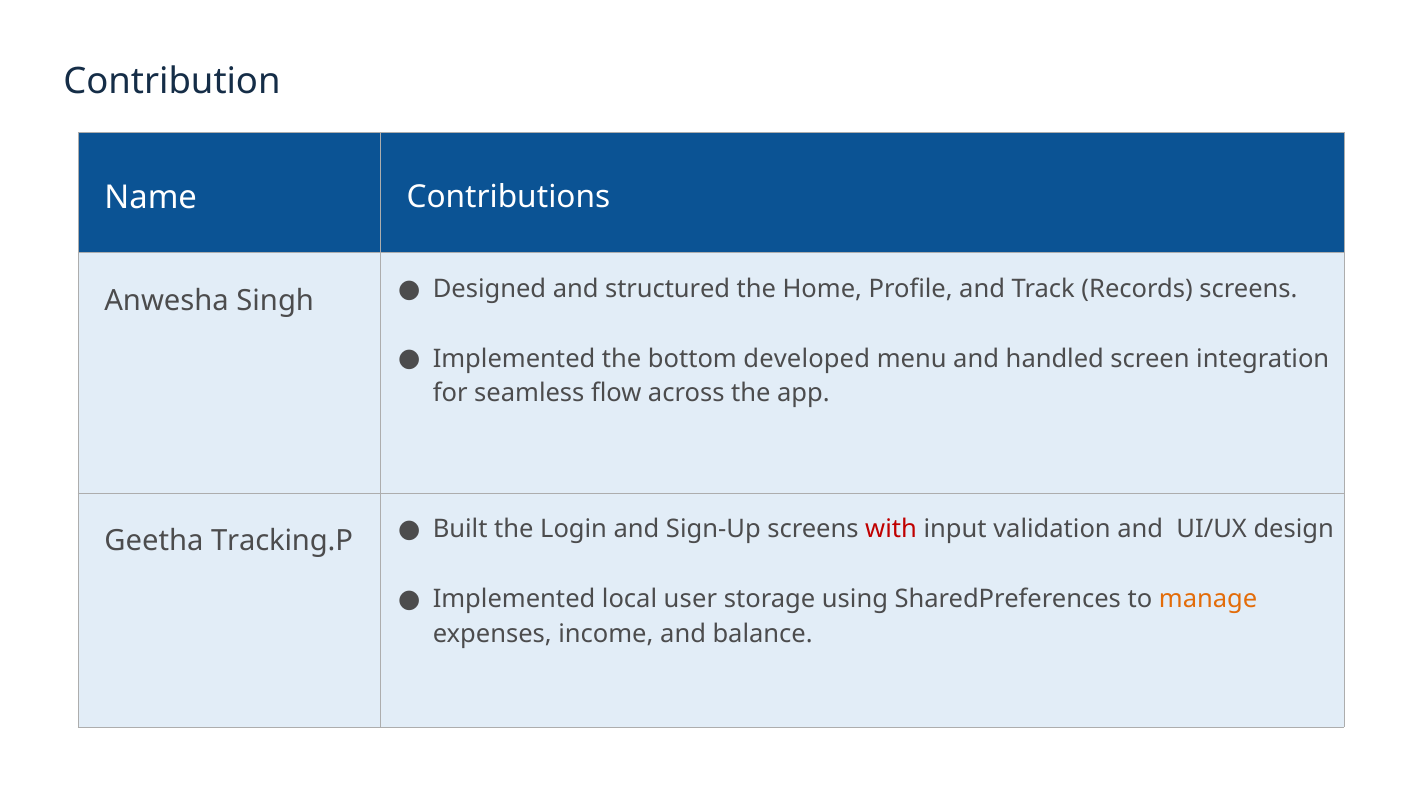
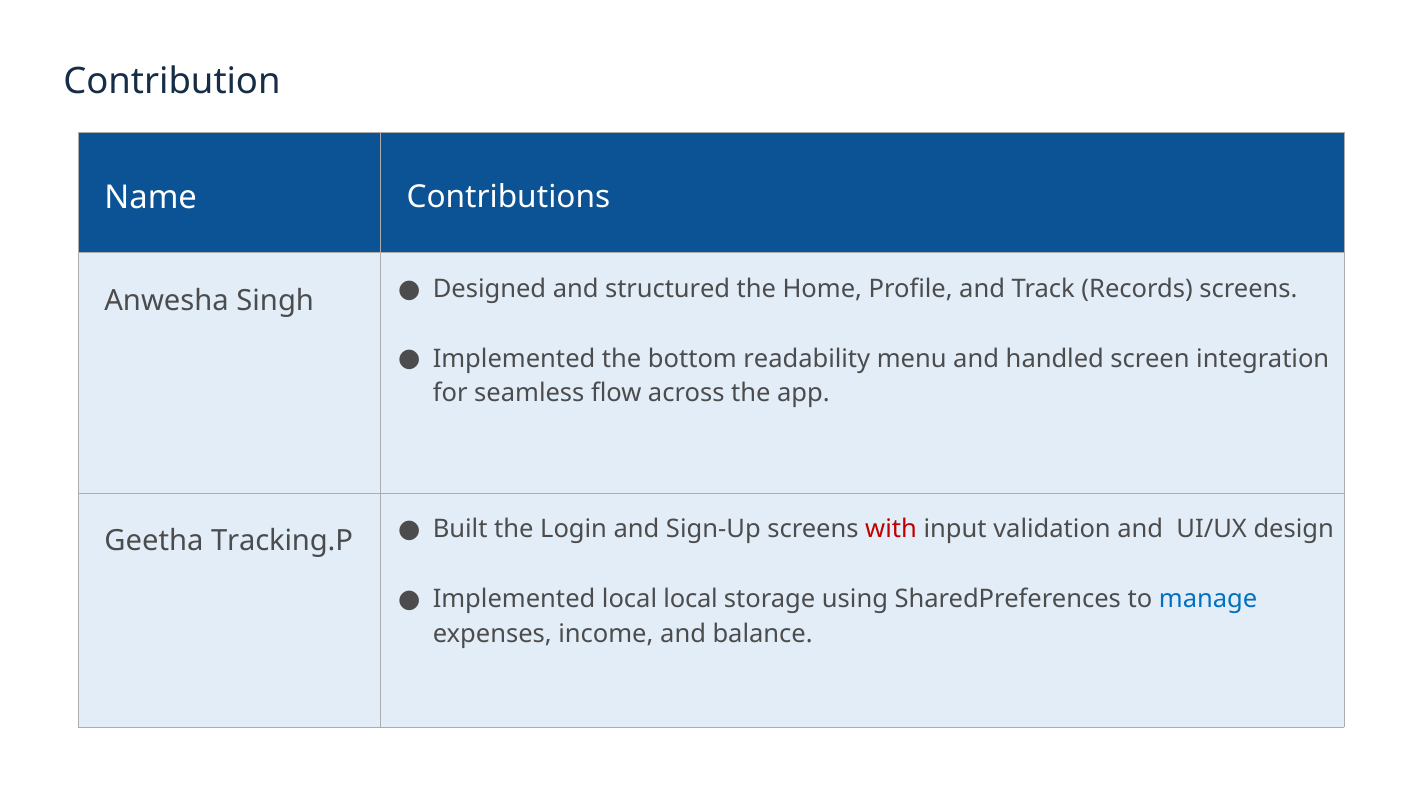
developed: developed -> readability
local user: user -> local
manage colour: orange -> blue
